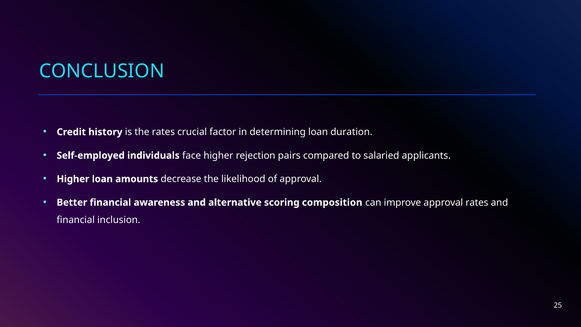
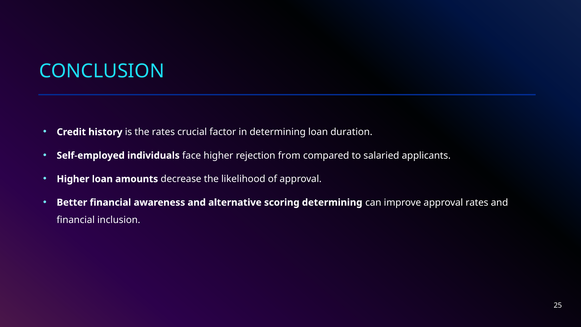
pairs: pairs -> from
scoring composition: composition -> determining
